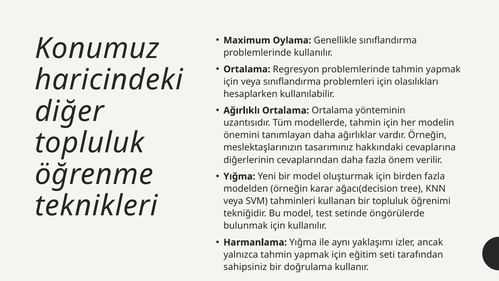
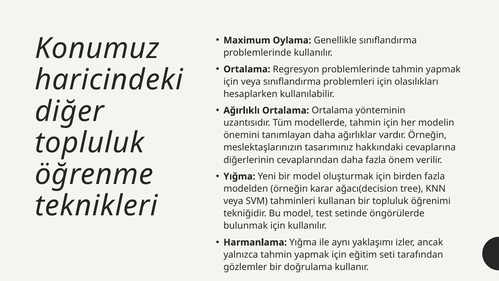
sahipsiniz: sahipsiniz -> gözlemler
